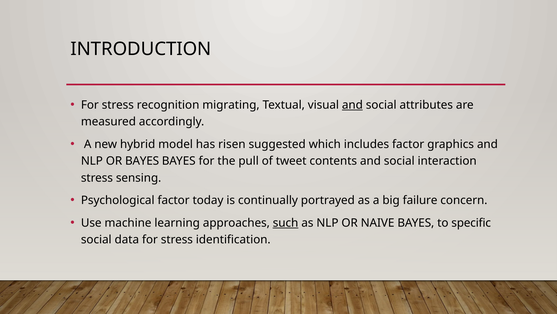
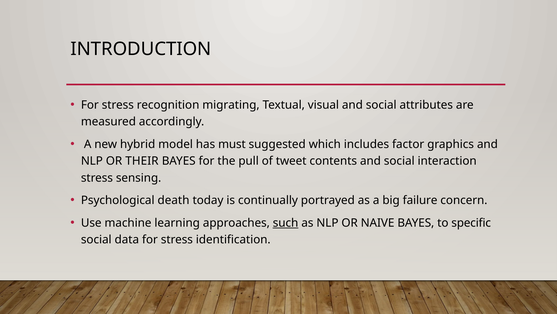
and at (352, 105) underline: present -> none
risen: risen -> must
OR BAYES: BAYES -> THEIR
Psychological factor: factor -> death
